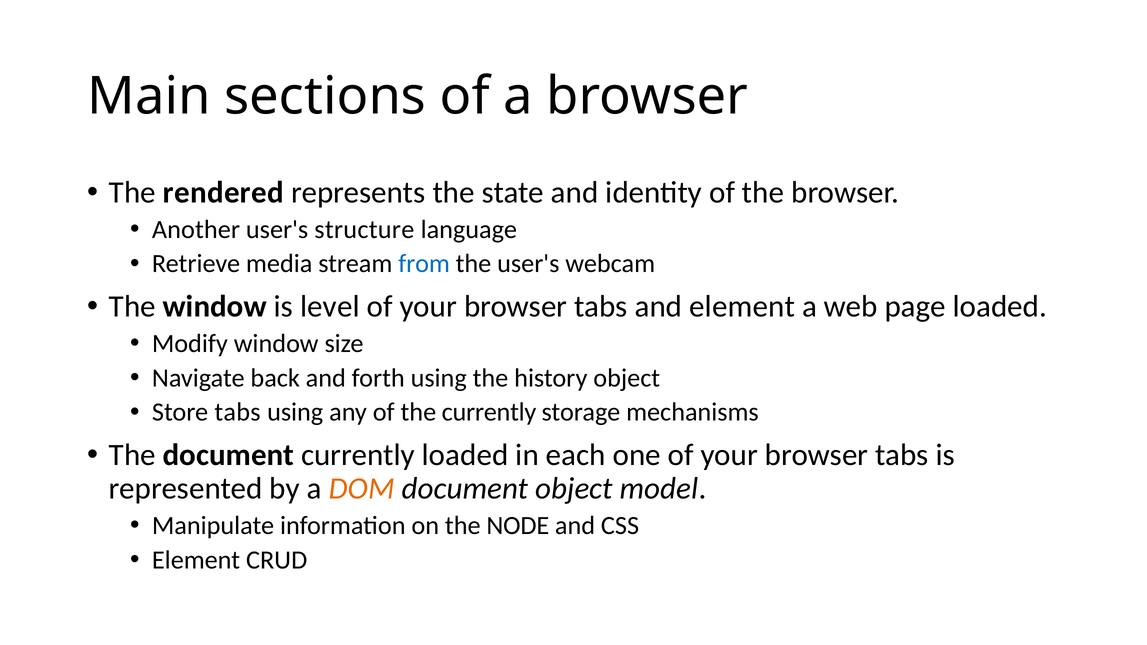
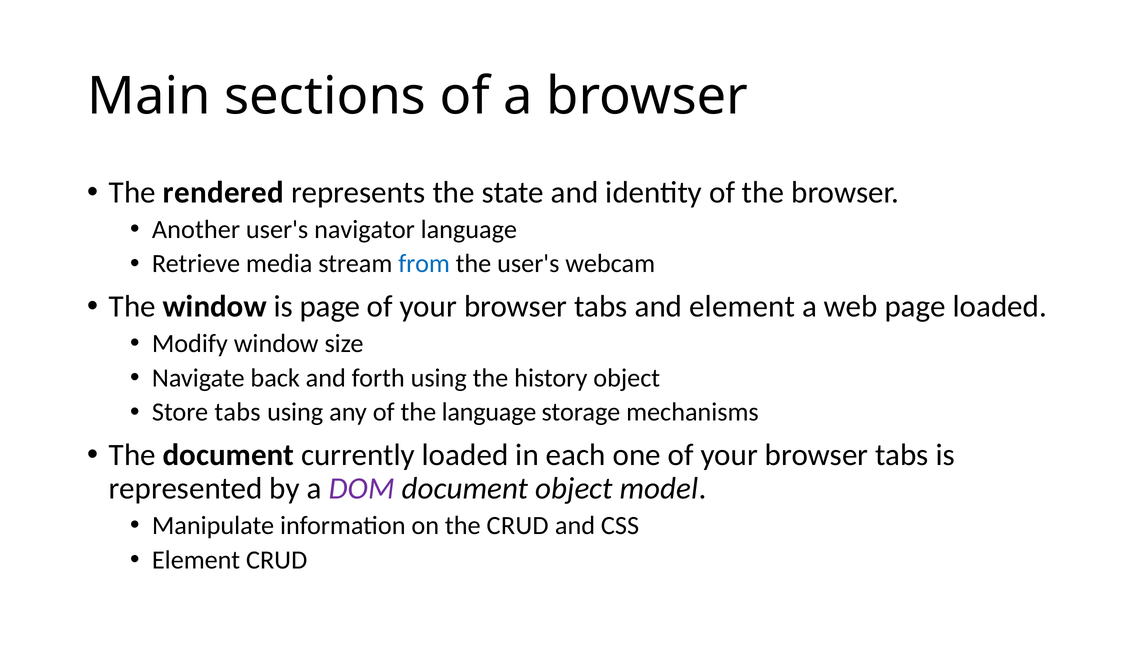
structure: structure -> navigator
is level: level -> page
the currently: currently -> language
DOM colour: orange -> purple
the NODE: NODE -> CRUD
